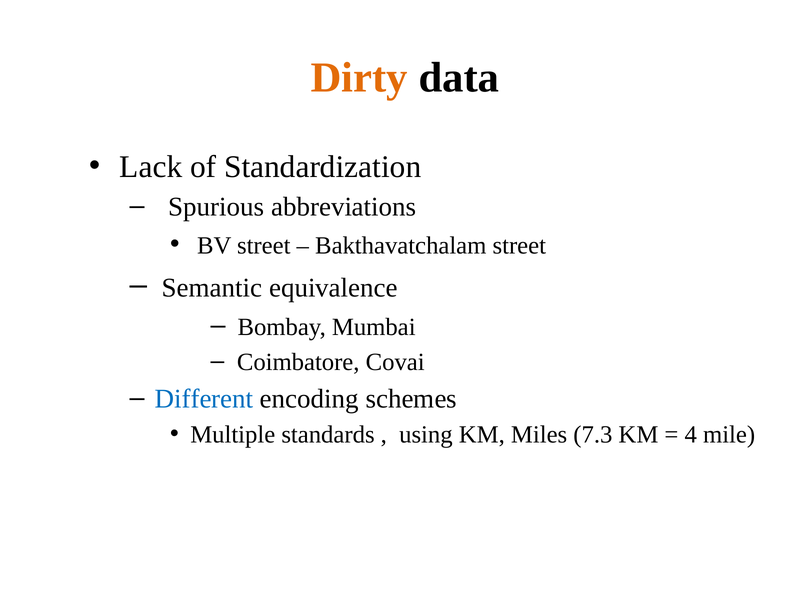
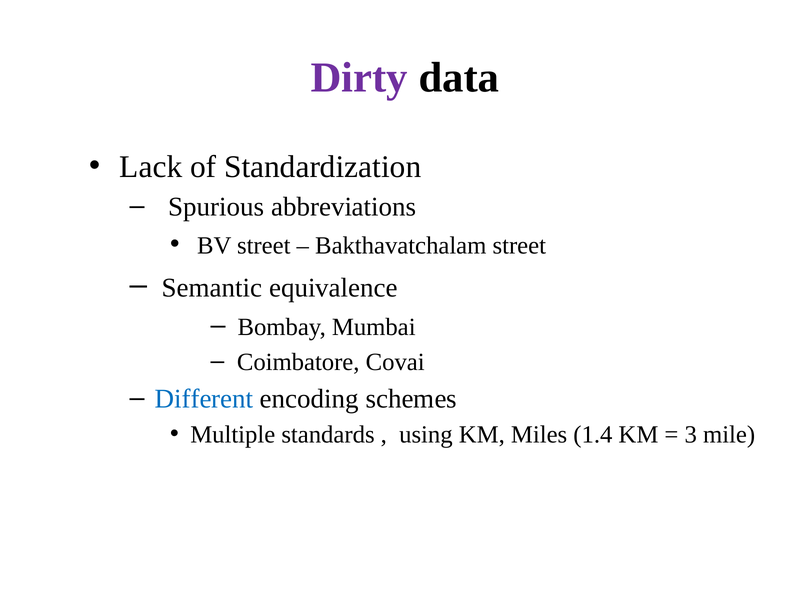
Dirty colour: orange -> purple
7.3: 7.3 -> 1.4
4: 4 -> 3
